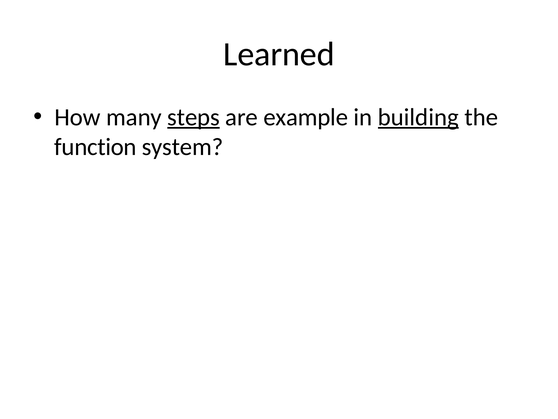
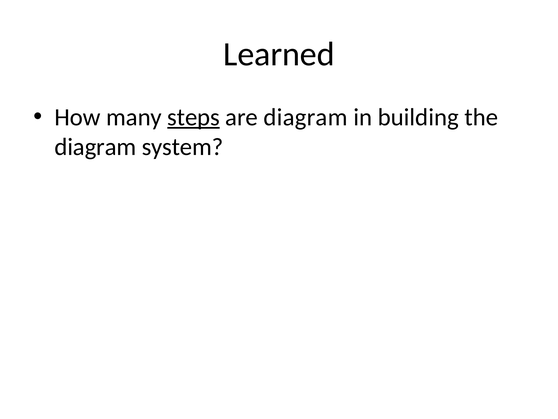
are example: example -> diagram
building underline: present -> none
function at (95, 147): function -> diagram
